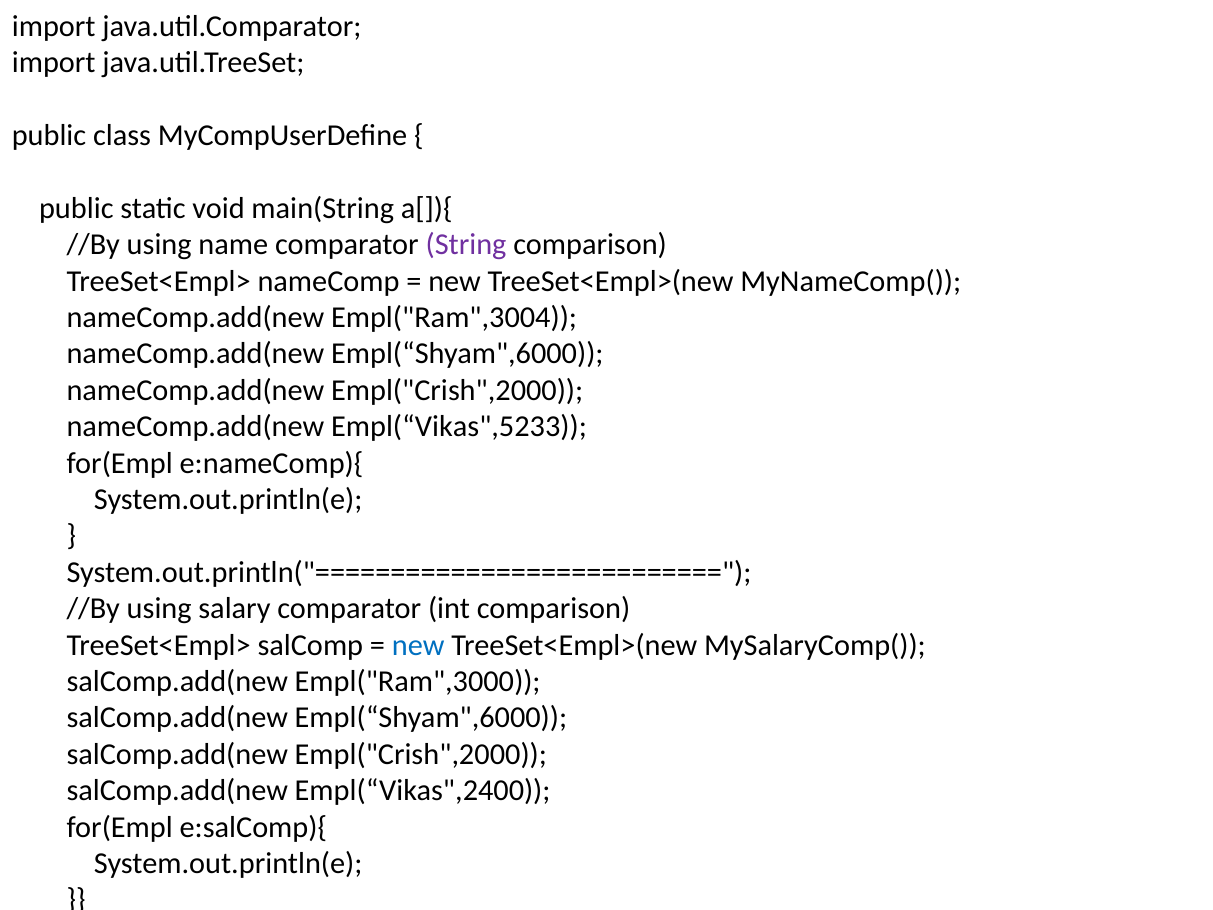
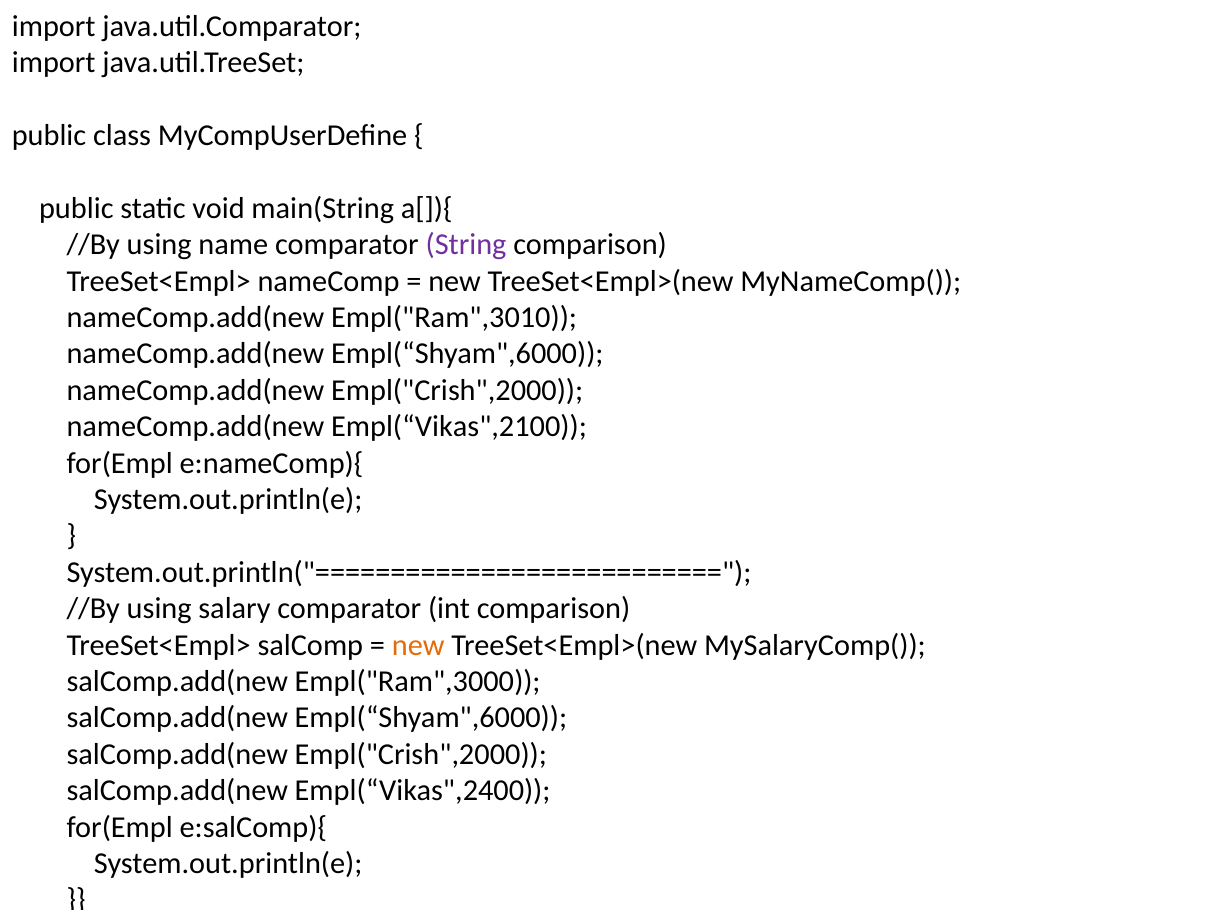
Empl("Ram",3004: Empl("Ram",3004 -> Empl("Ram",3010
Empl(“Vikas",5233: Empl(“Vikas",5233 -> Empl(“Vikas",2100
new at (418, 645) colour: blue -> orange
